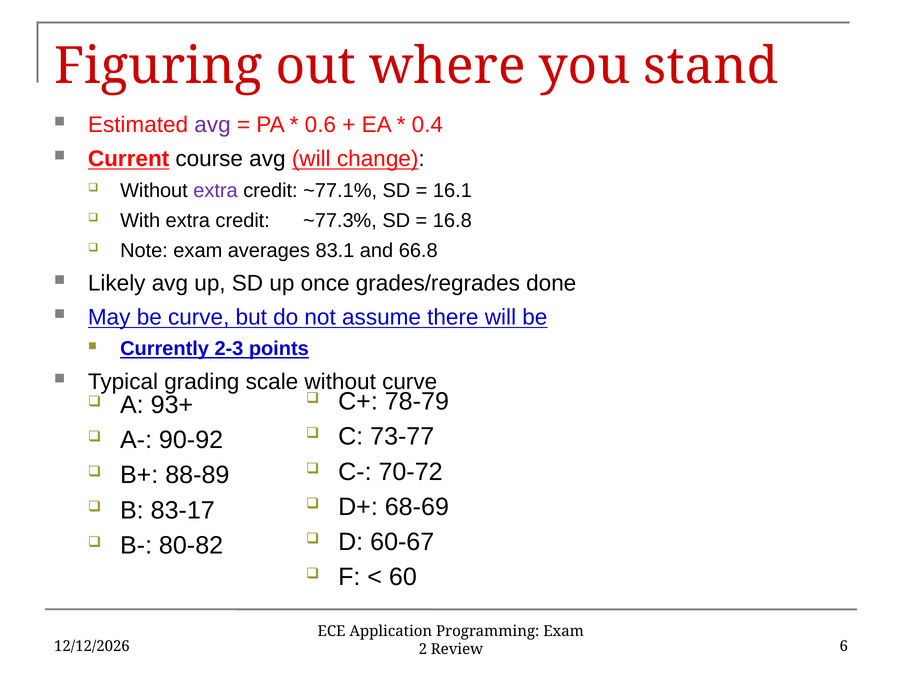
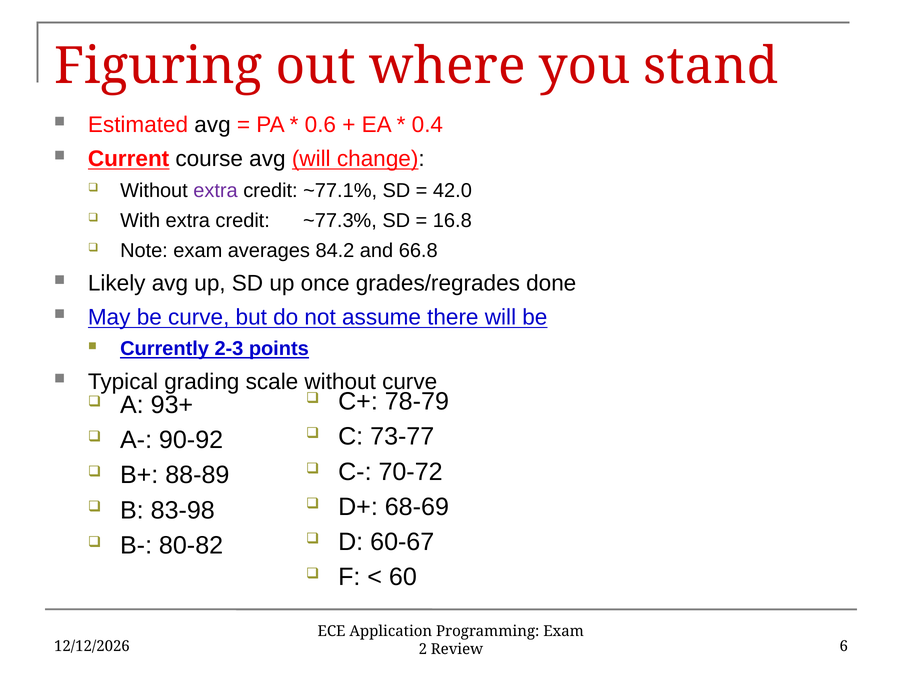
avg at (212, 125) colour: purple -> black
16.1: 16.1 -> 42.0
83.1: 83.1 -> 84.2
83-17: 83-17 -> 83-98
